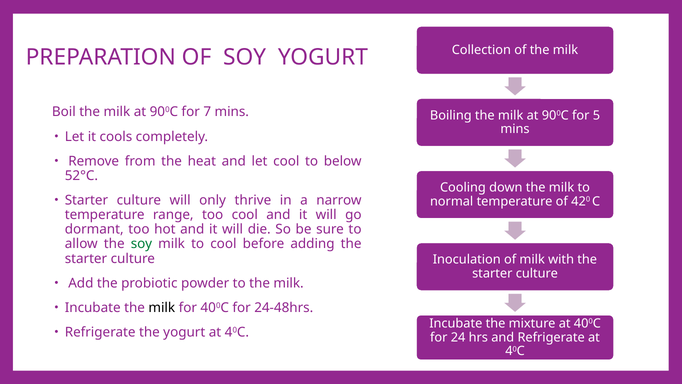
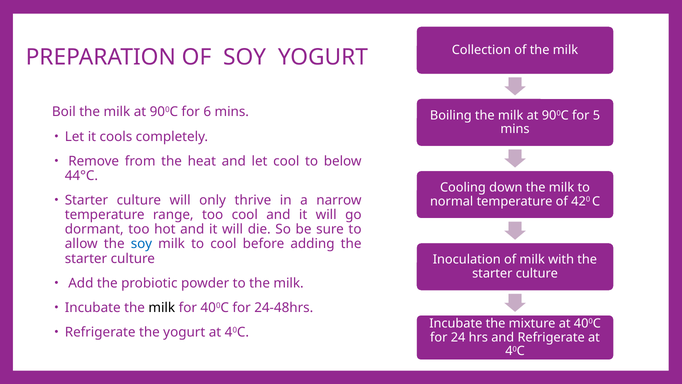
7: 7 -> 6
52°C: 52°C -> 44°C
soy at (141, 244) colour: green -> blue
